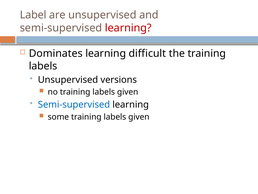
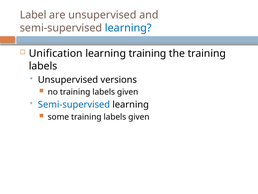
learning at (128, 28) colour: red -> blue
Dominates: Dominates -> Unification
learning difficult: difficult -> training
